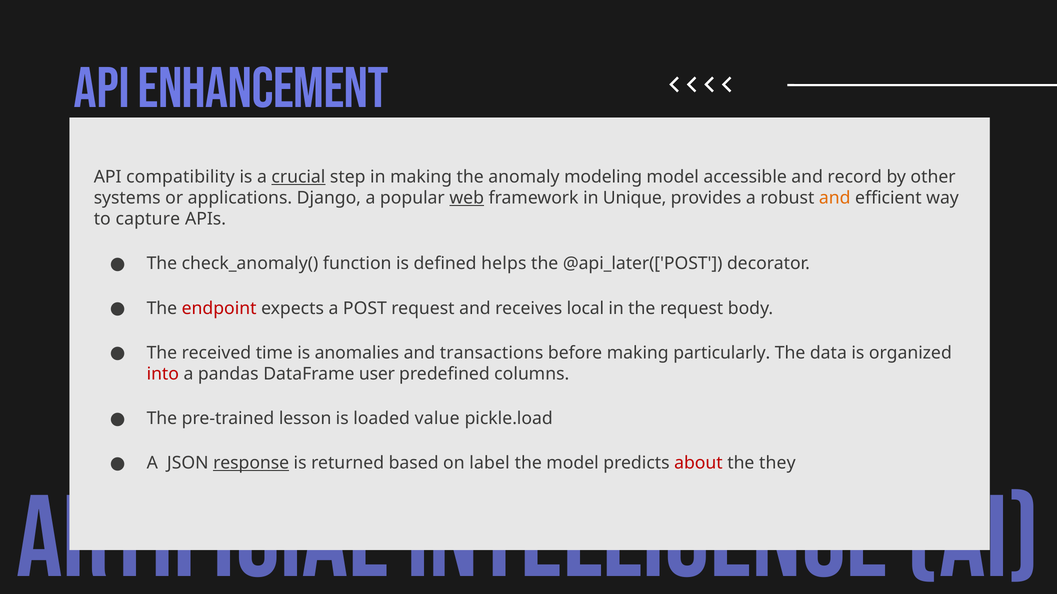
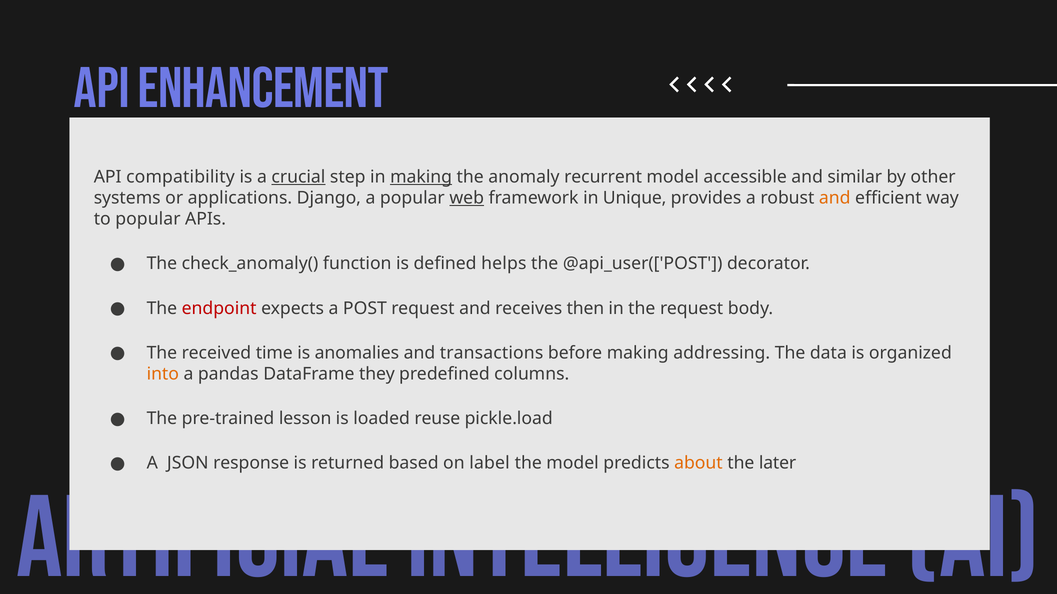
making at (421, 177) underline: none -> present
modeling: modeling -> recurrent
record: record -> similar
to capture: capture -> popular
@api_later(['POST: @api_later(['POST -> @api_user(['POST
local: local -> then
particularly: particularly -> addressing
into colour: red -> orange
user: user -> they
value: value -> reuse
response underline: present -> none
about colour: red -> orange
they: they -> later
